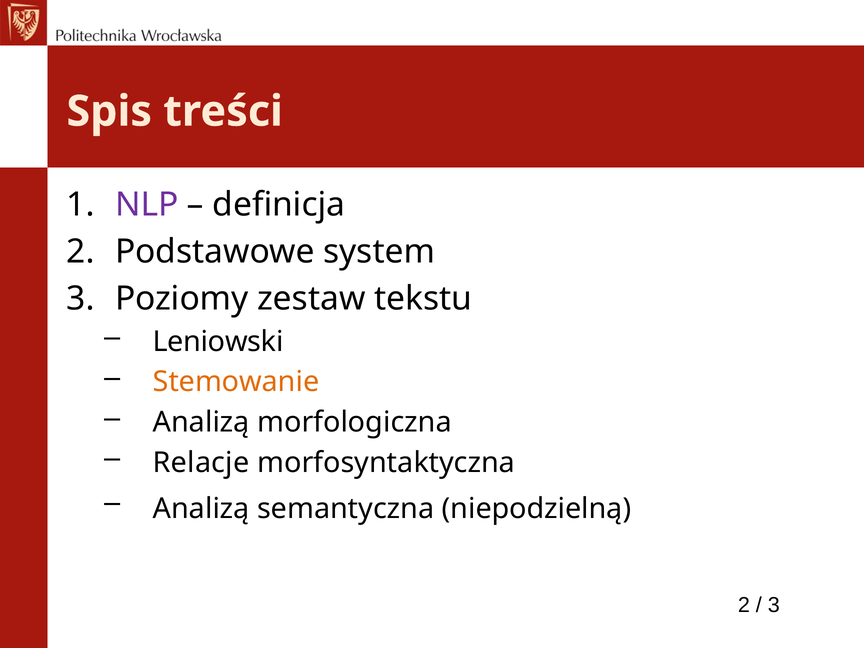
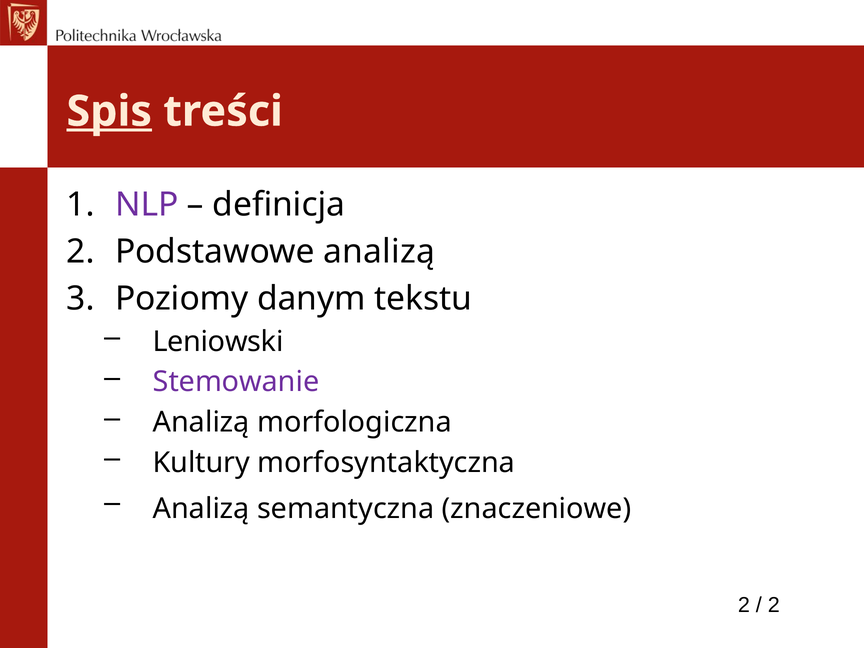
Spis underline: none -> present
Podstawowe system: system -> analizą
zestaw: zestaw -> danym
Stemowanie colour: orange -> purple
Relacje: Relacje -> Kultury
niepodzielną: niepodzielną -> znaczeniowe
3 at (774, 605): 3 -> 2
